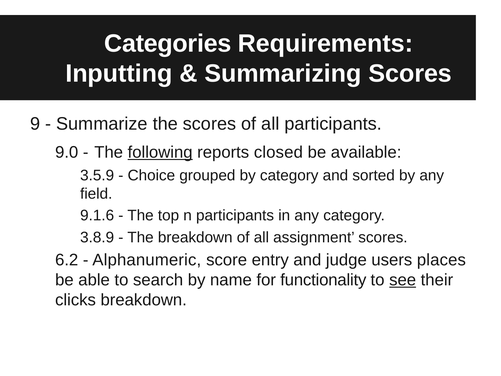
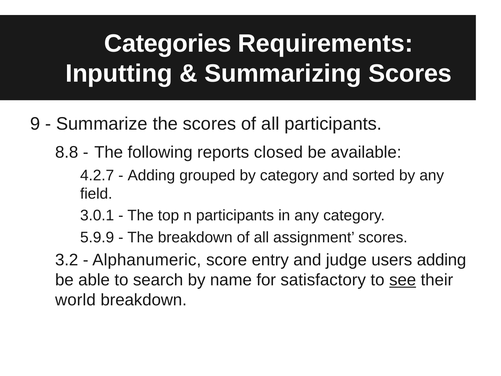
9.0: 9.0 -> 8.8
following underline: present -> none
3.5.9: 3.5.9 -> 4.2.7
Choice at (151, 175): Choice -> Adding
9.1.6: 9.1.6 -> 3.0.1
3.8.9: 3.8.9 -> 5.9.9
6.2: 6.2 -> 3.2
users places: places -> adding
functionality: functionality -> satisfactory
clicks: clicks -> world
